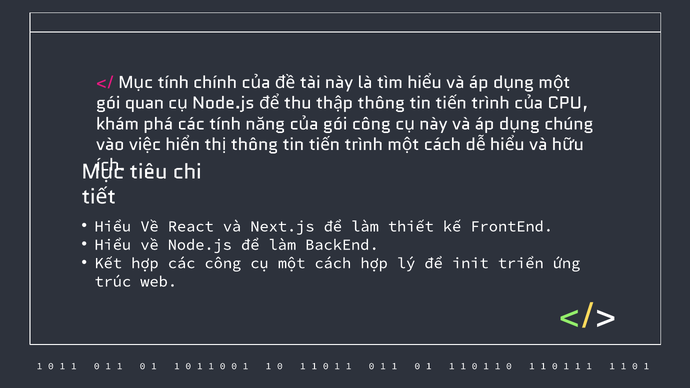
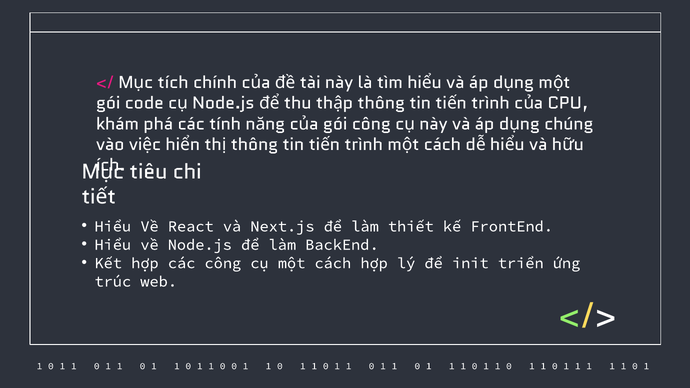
tính at (173, 82): tính -> tích
quan: quan -> code
